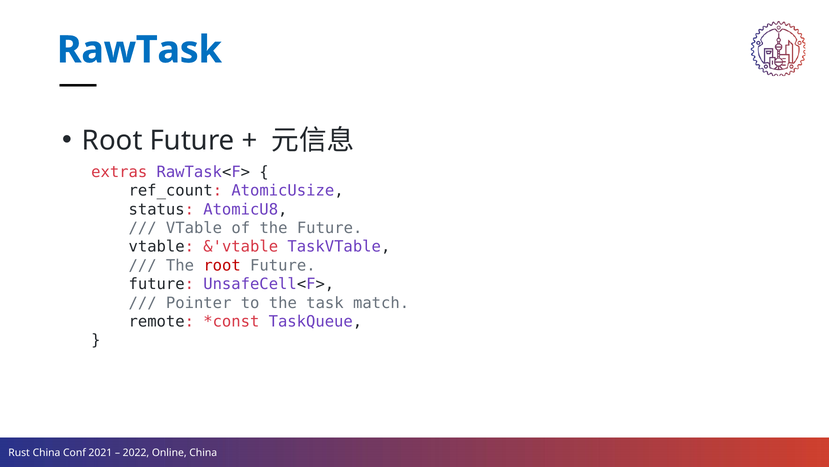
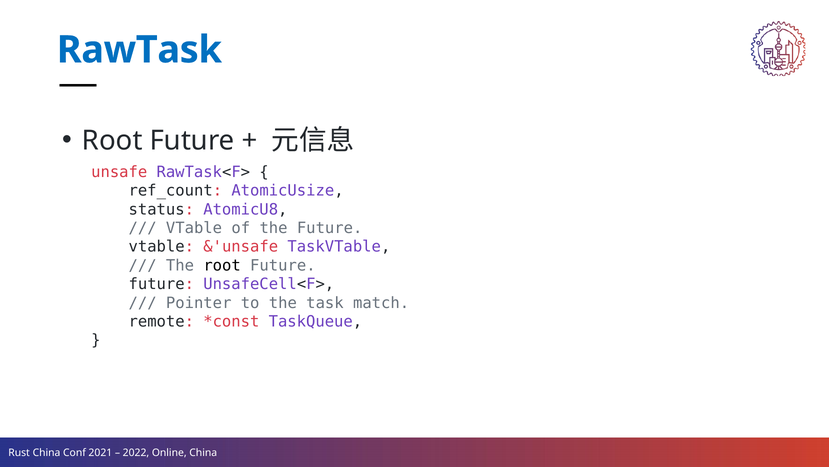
extras: extras -> unsafe
&'vtable: &'vtable -> &'unsafe
root at (222, 265) colour: red -> black
